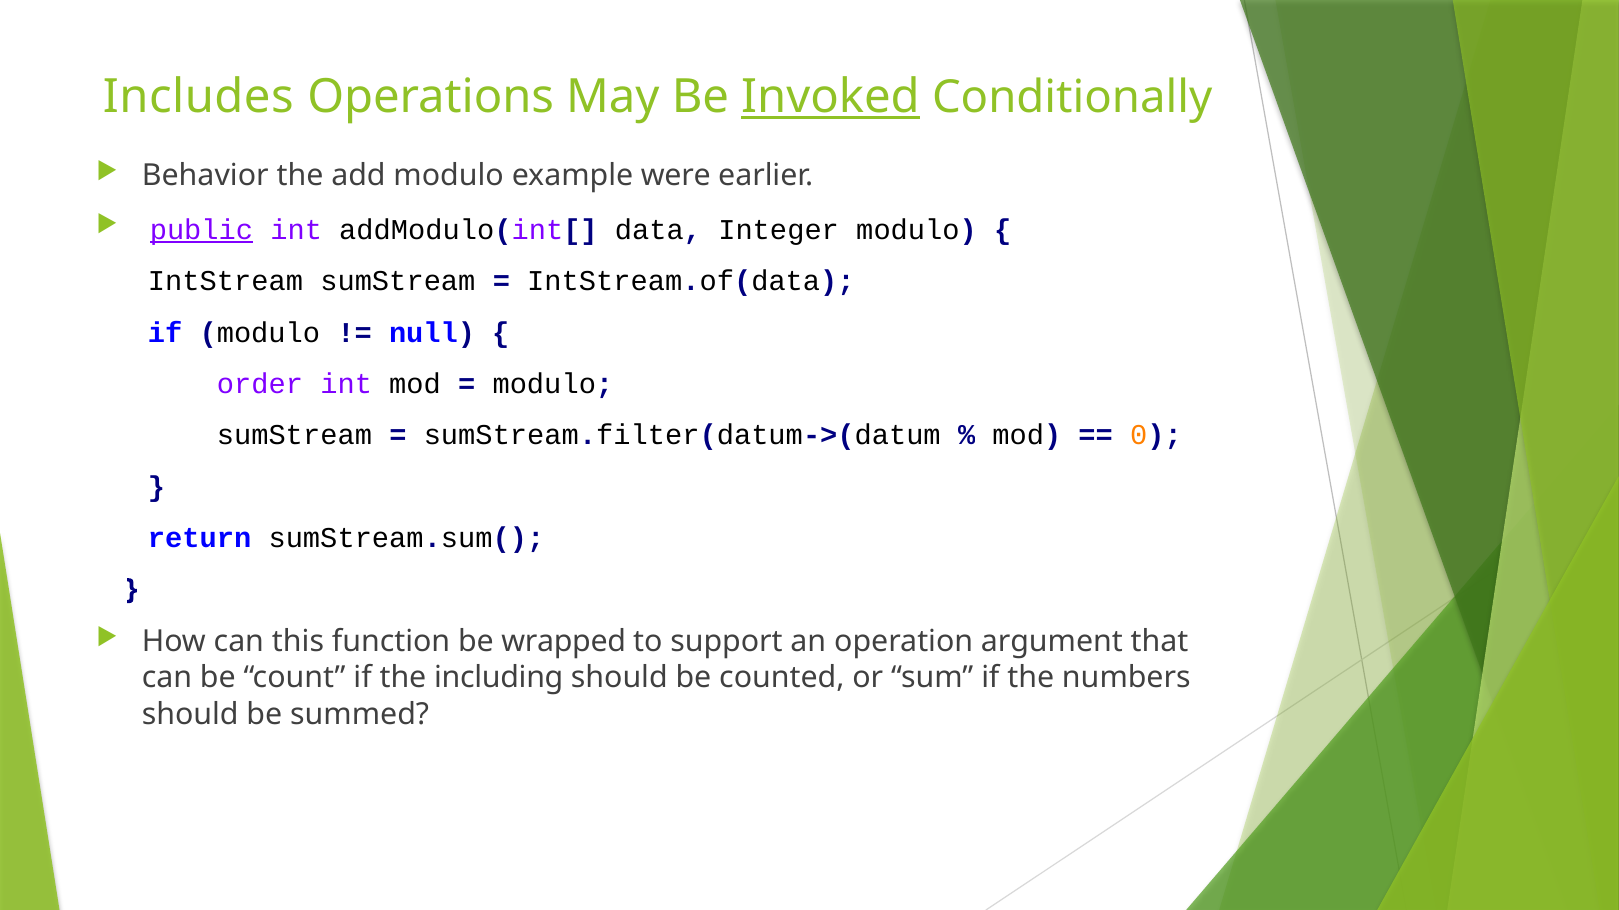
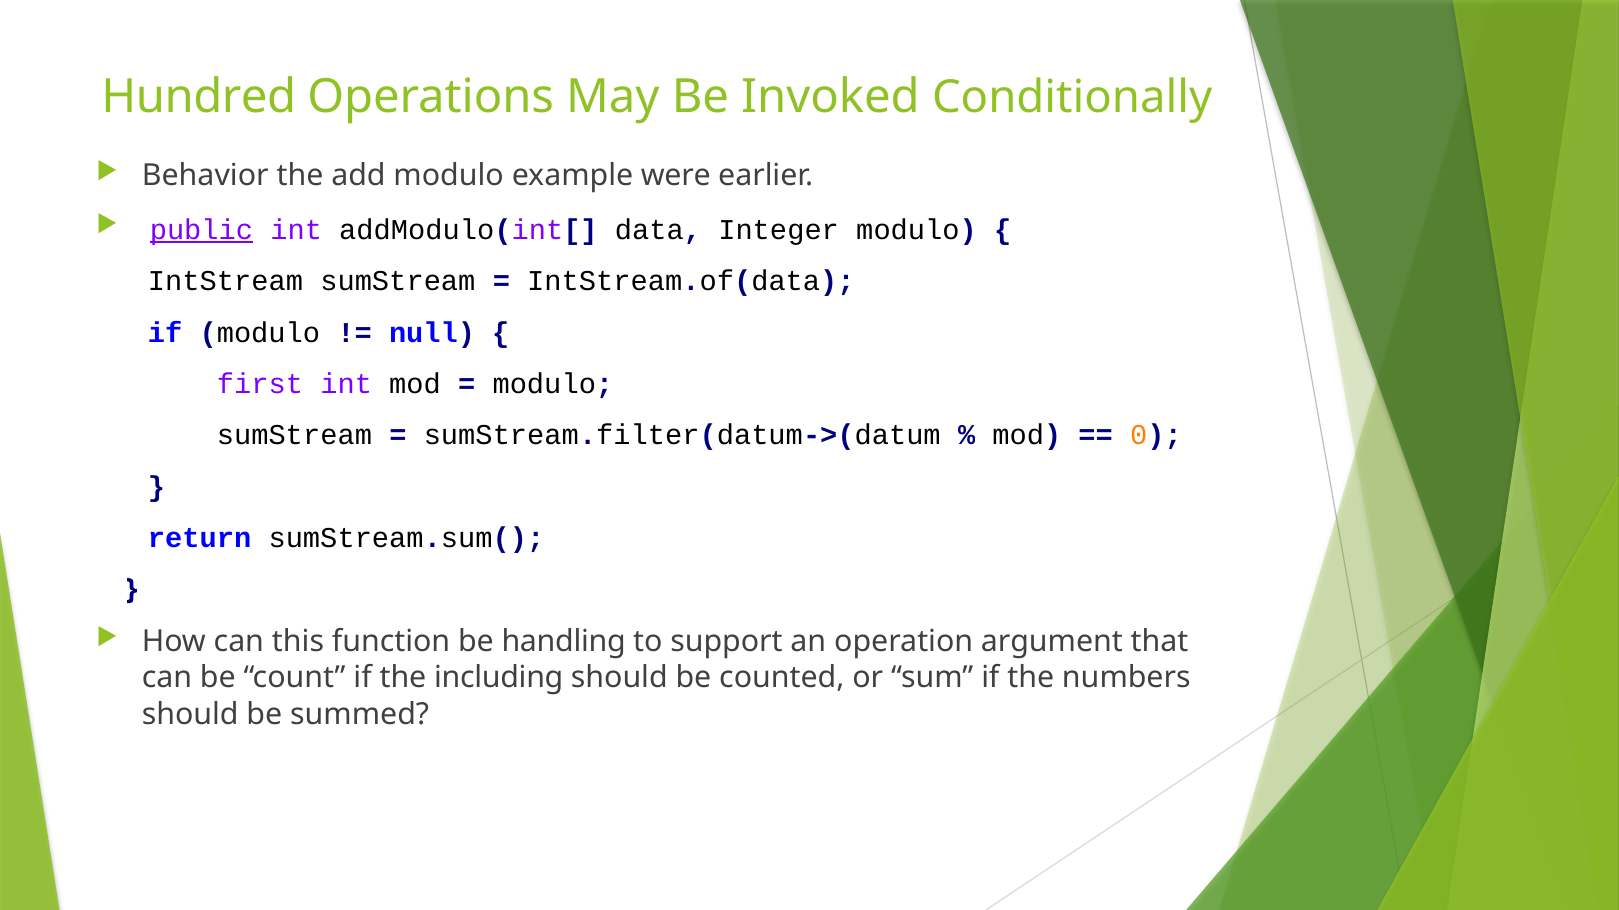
Includes: Includes -> Hundred
Invoked underline: present -> none
order: order -> first
wrapped: wrapped -> handling
